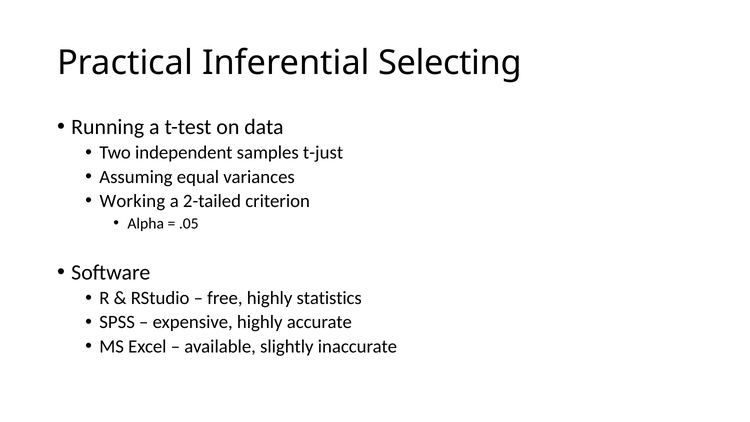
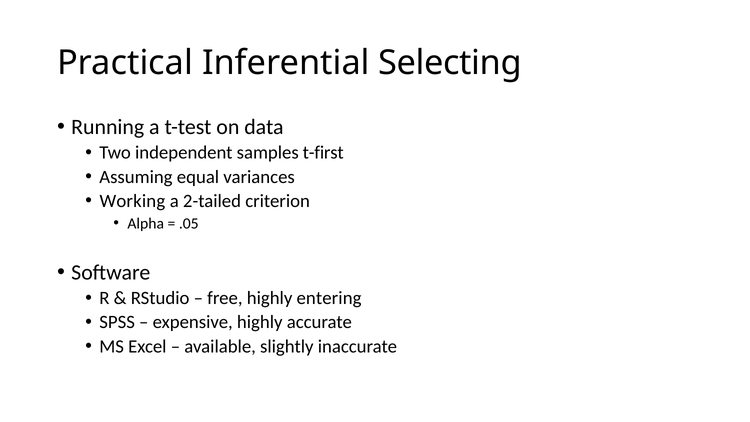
t-just: t-just -> t-first
statistics: statistics -> entering
